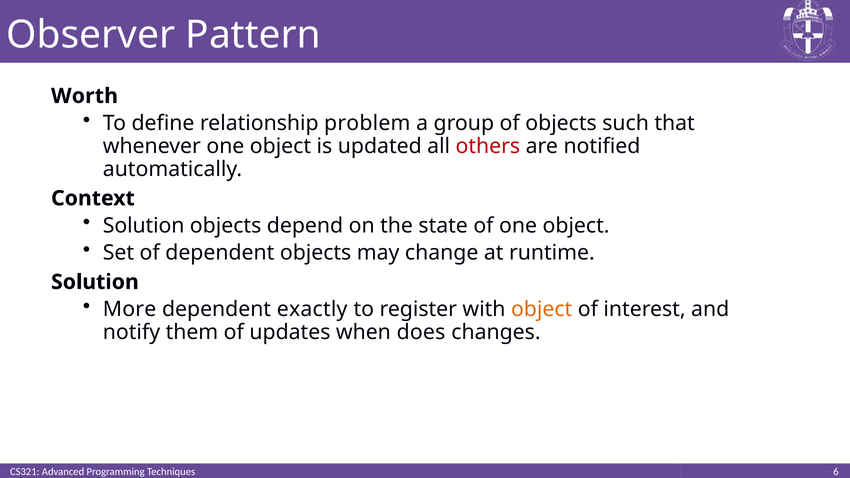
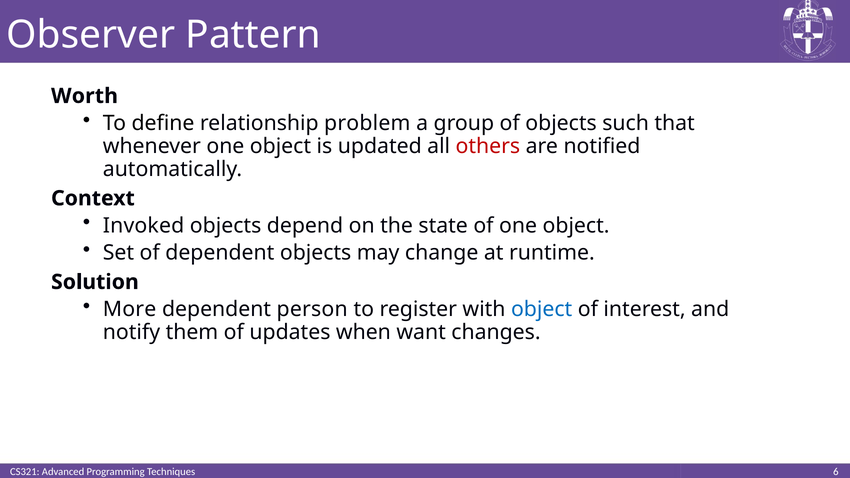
Solution at (144, 226): Solution -> Invoked
exactly: exactly -> person
object at (542, 309) colour: orange -> blue
does: does -> want
